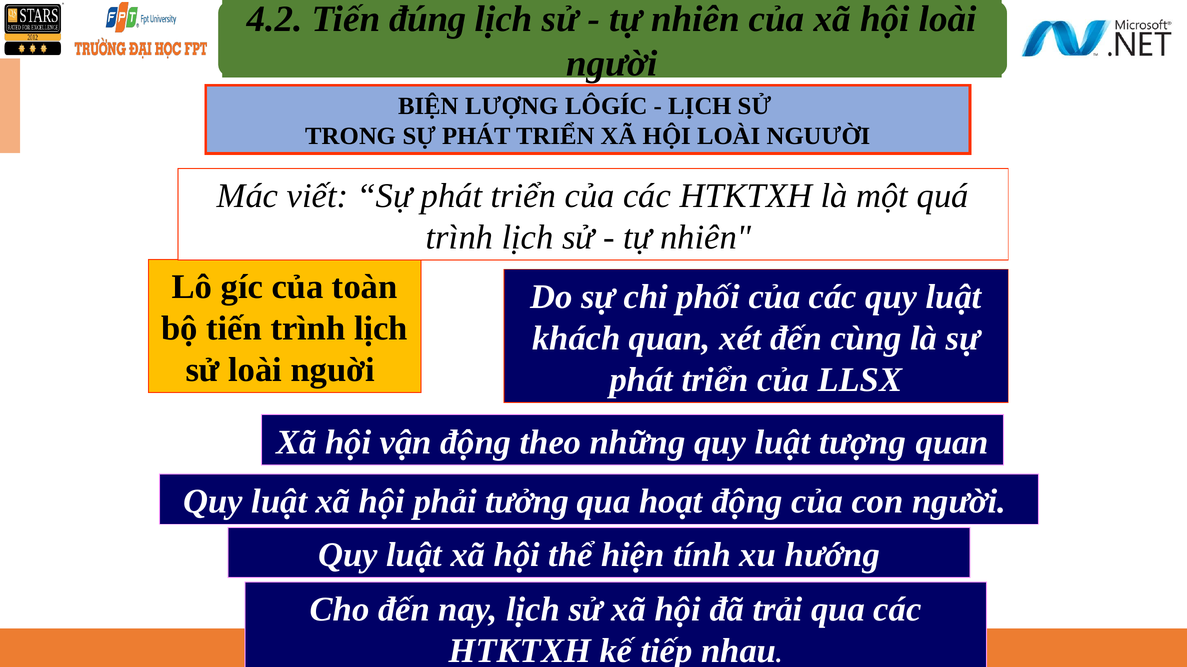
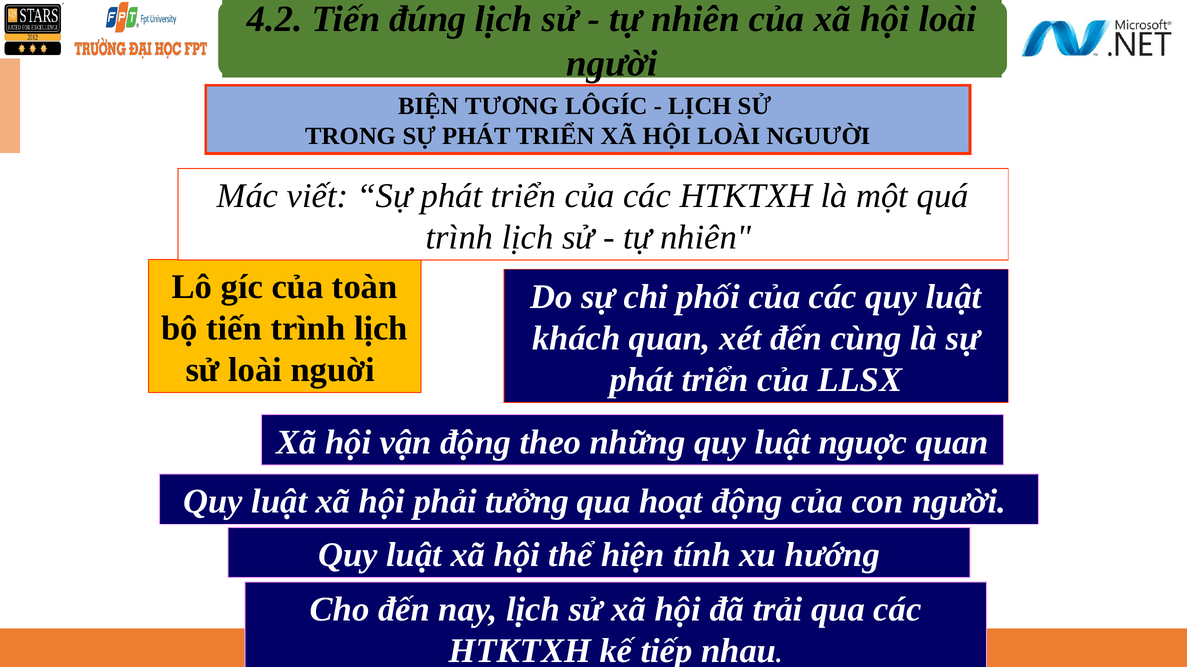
LƯỢNG: LƯỢNG -> TƯƠNG
tượng: tượng -> nguợc
